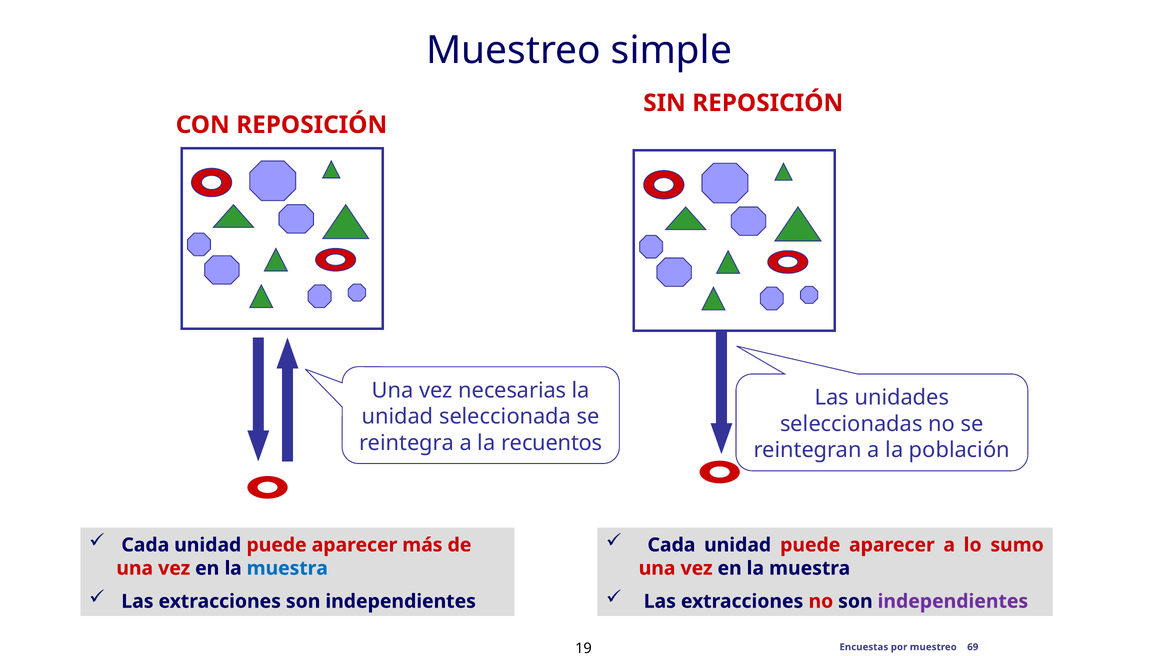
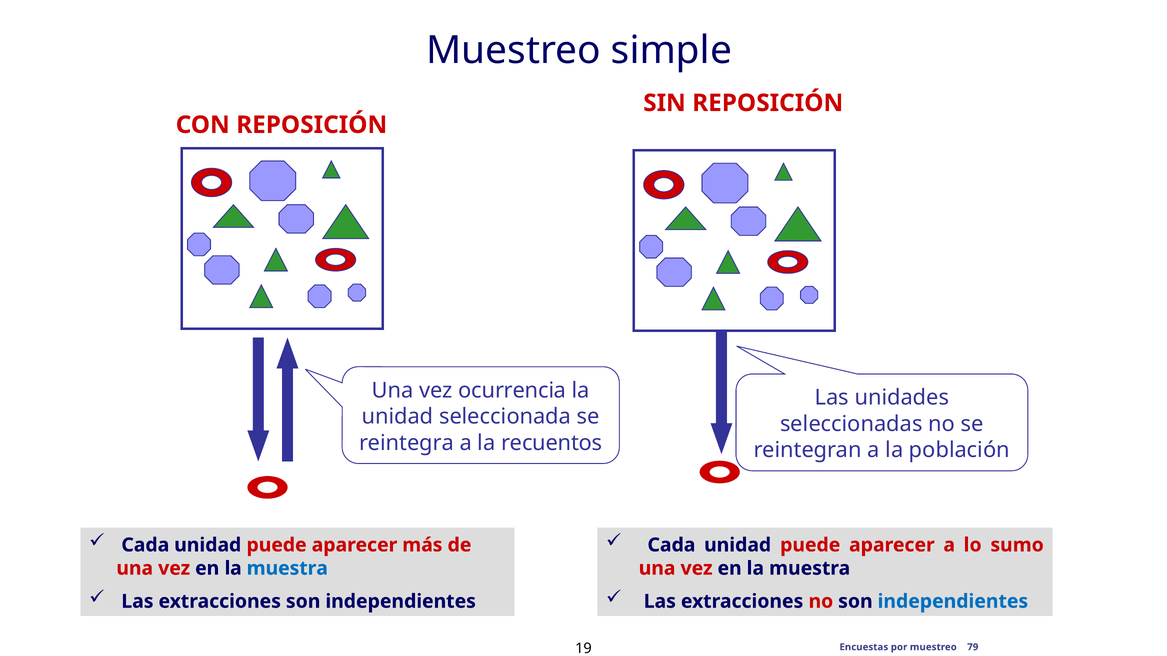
necesarias: necesarias -> ocurrencia
independientes at (953, 602) colour: purple -> blue
69: 69 -> 79
